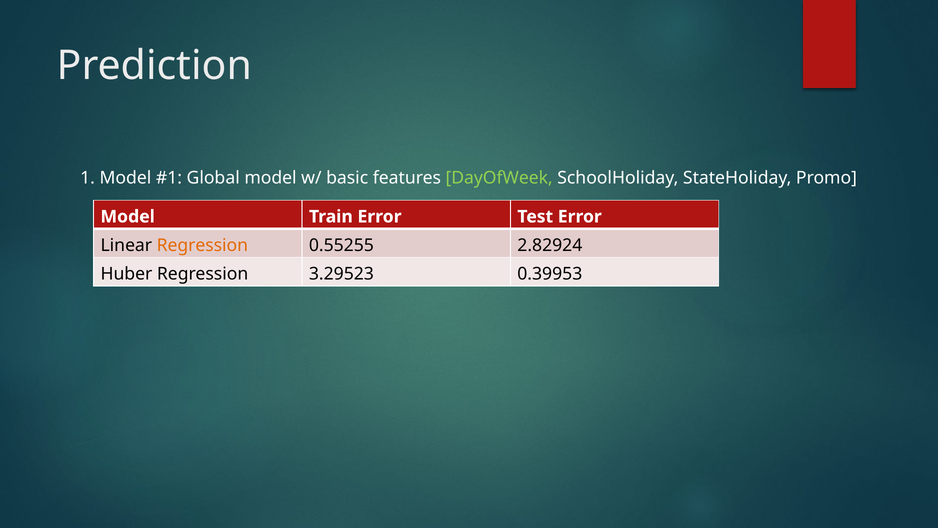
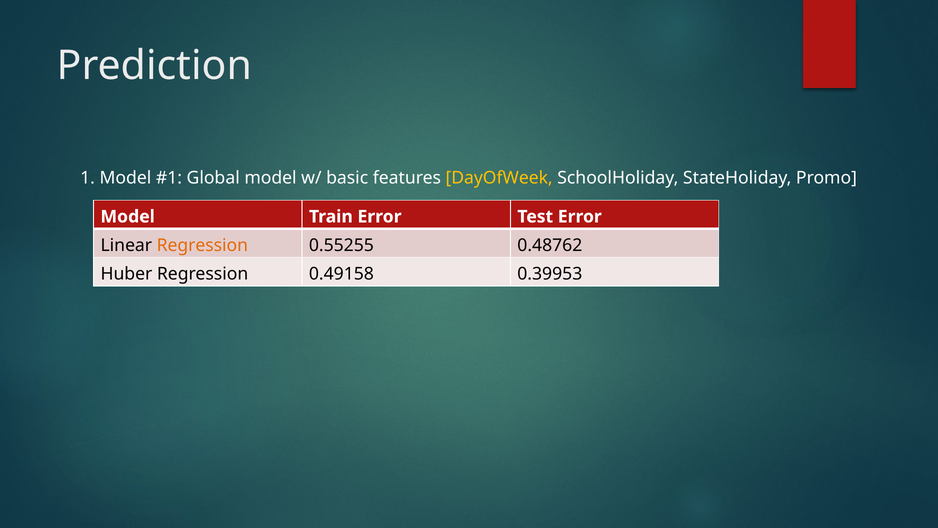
DayOfWeek colour: light green -> yellow
2.82924: 2.82924 -> 0.48762
3.29523: 3.29523 -> 0.49158
